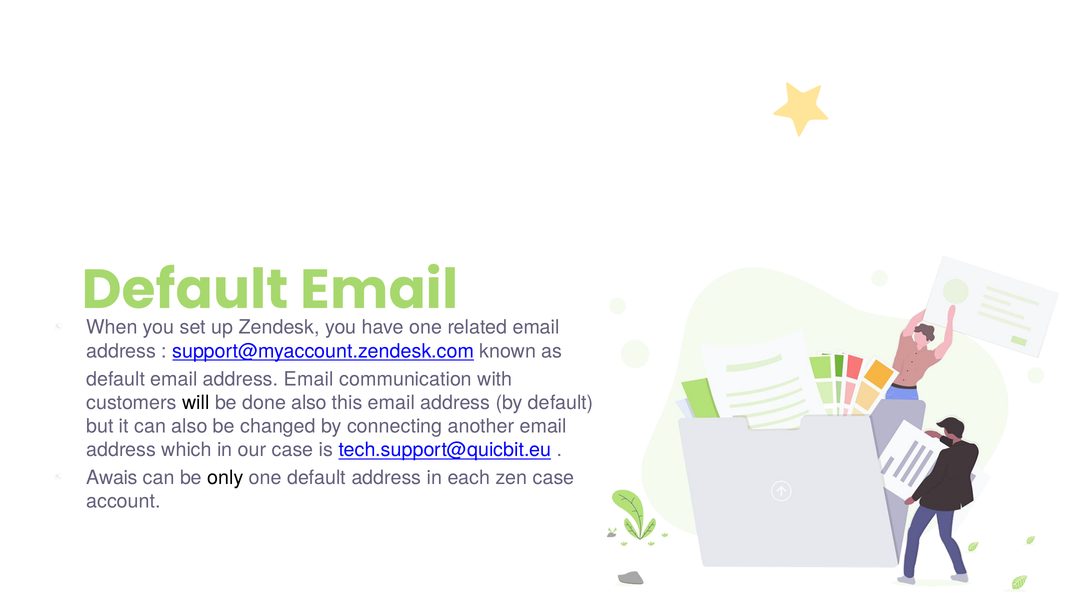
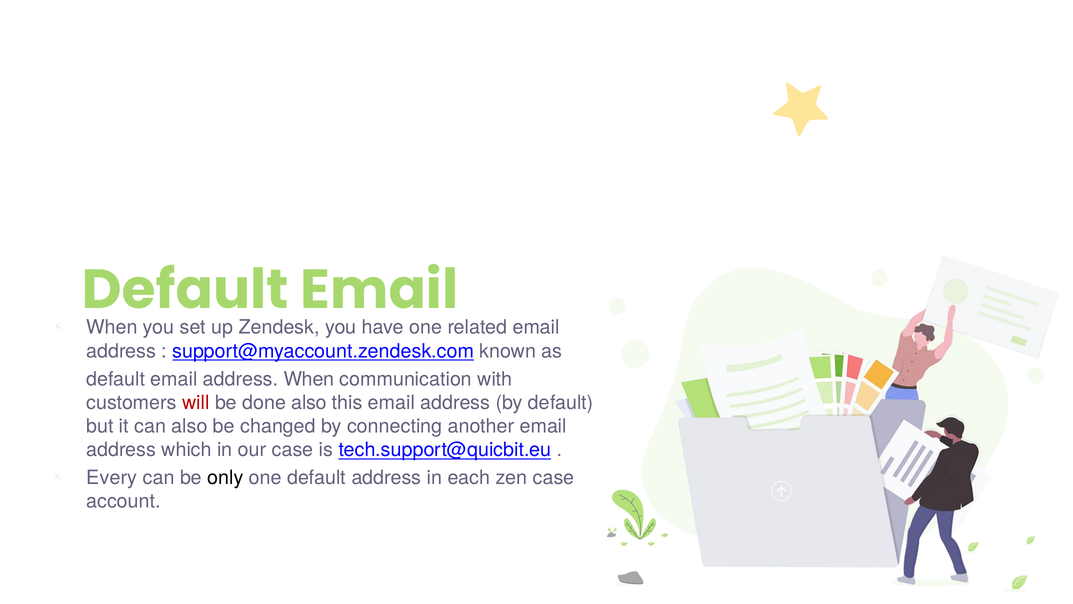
address Email: Email -> When
will colour: black -> red
Awais: Awais -> Every
